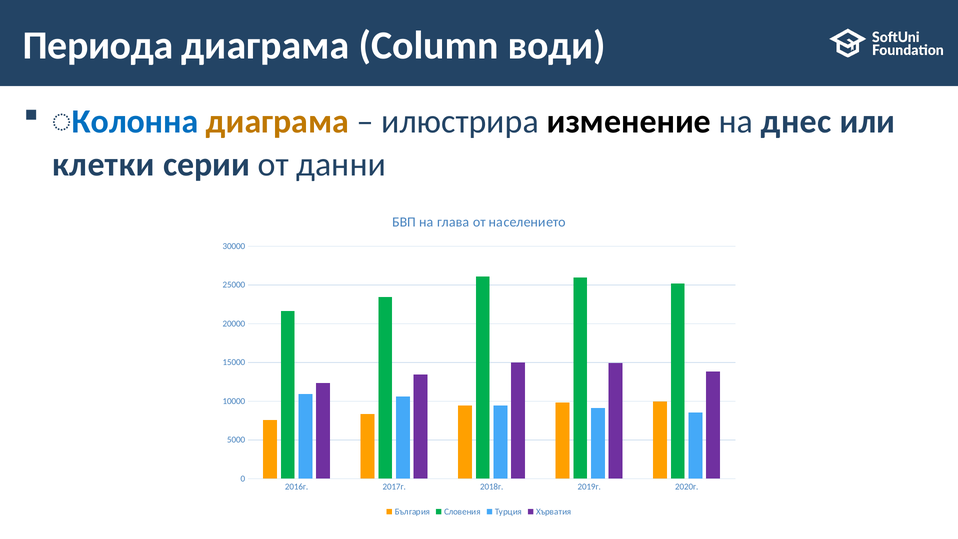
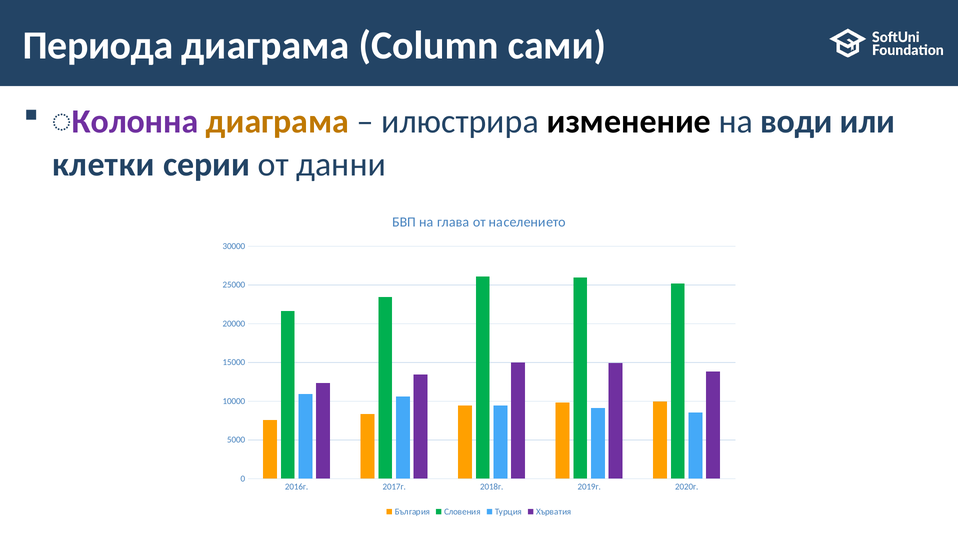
води: води -> сами
Колонна colour: blue -> purple
днес: днес -> води
